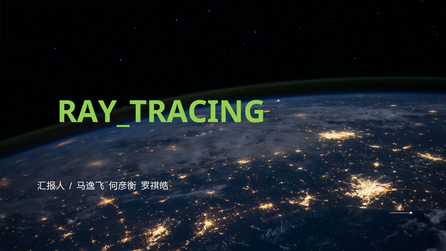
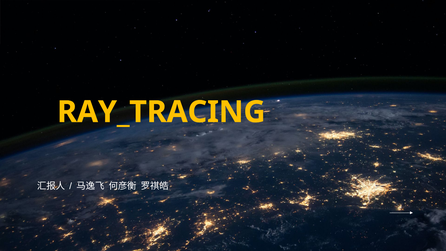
RAY_TRACING colour: light green -> yellow
